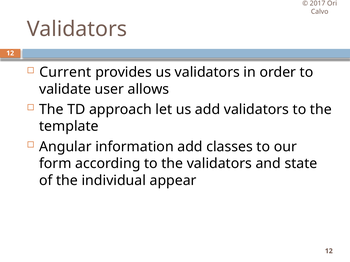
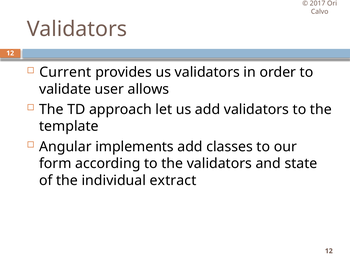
information: information -> implements
appear: appear -> extract
